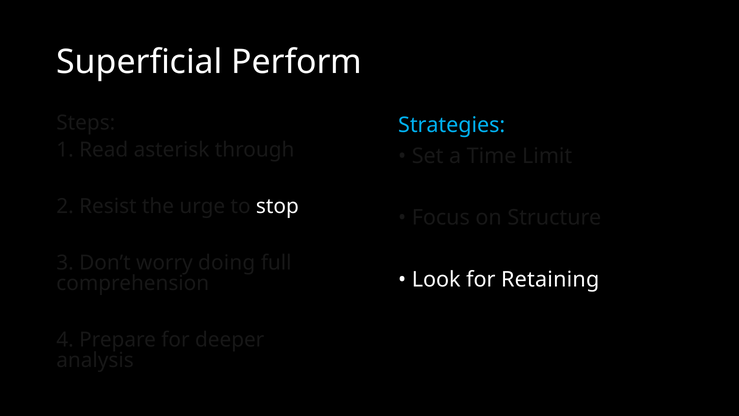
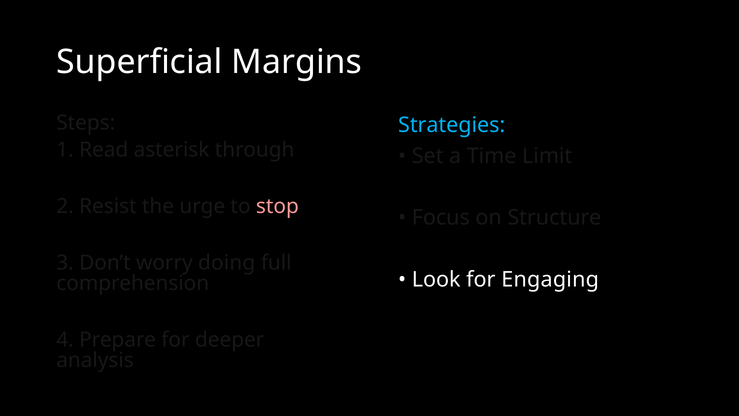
Perform: Perform -> Margins
stop colour: white -> pink
Retaining: Retaining -> Engaging
